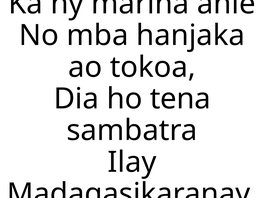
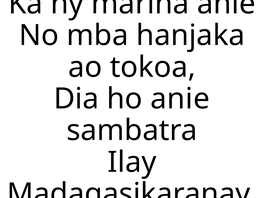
ho tena: tena -> anie
